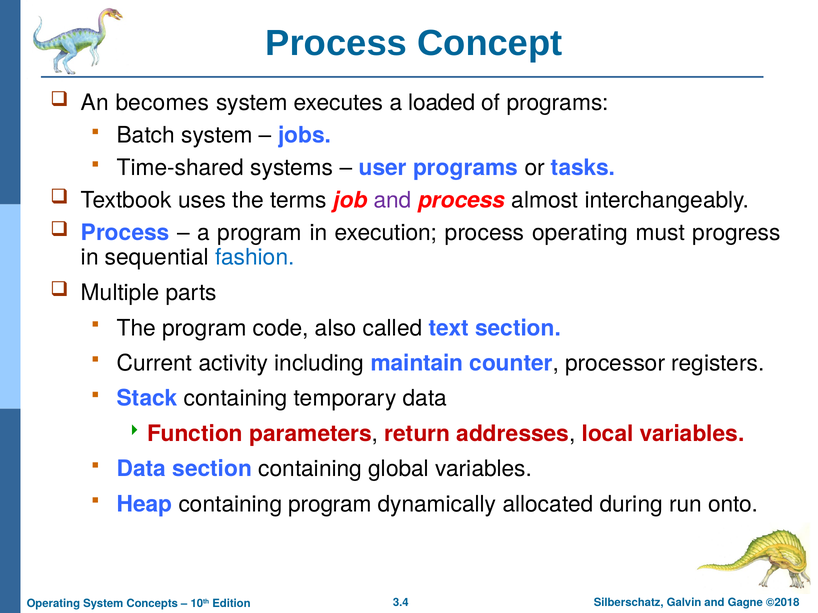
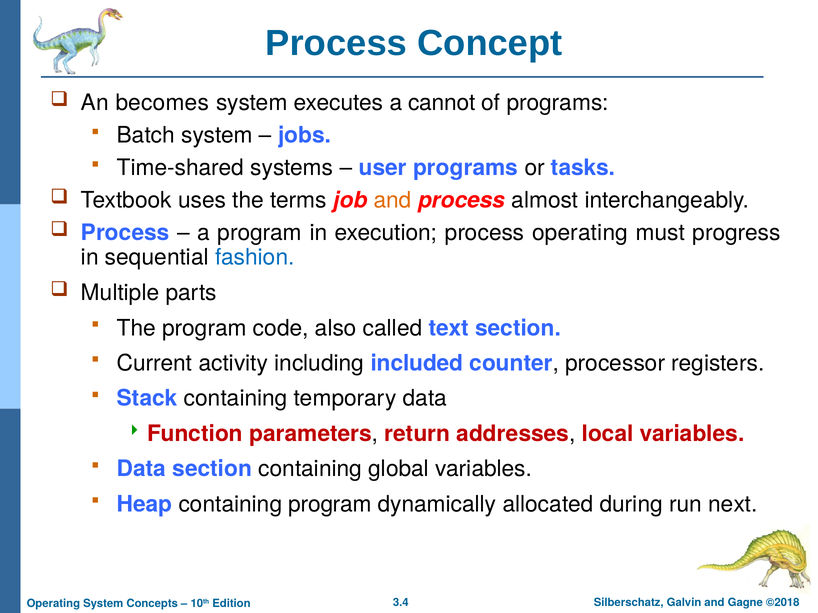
loaded: loaded -> cannot
and at (393, 200) colour: purple -> orange
maintain: maintain -> included
onto: onto -> next
